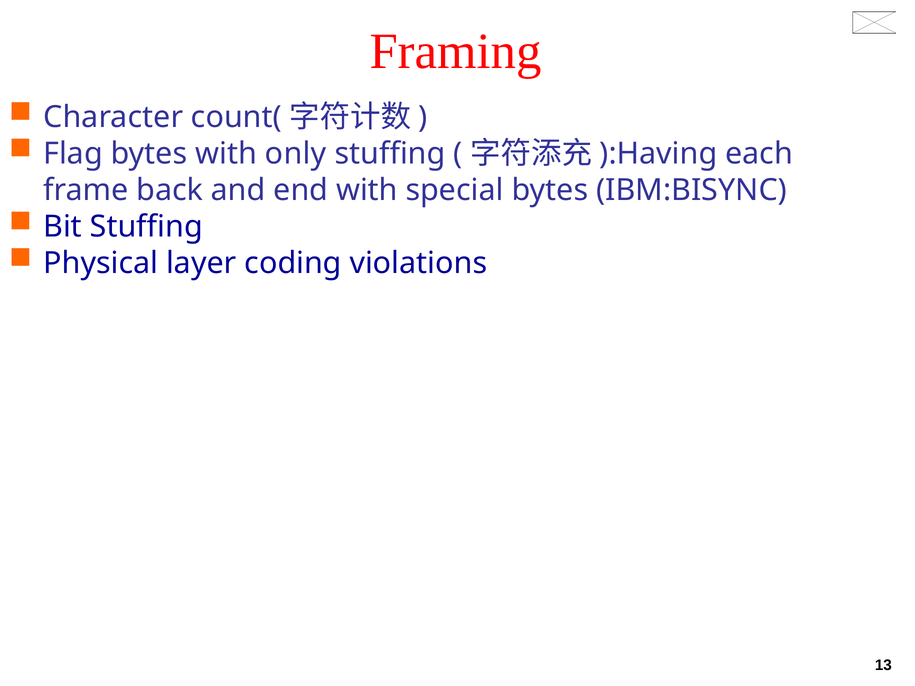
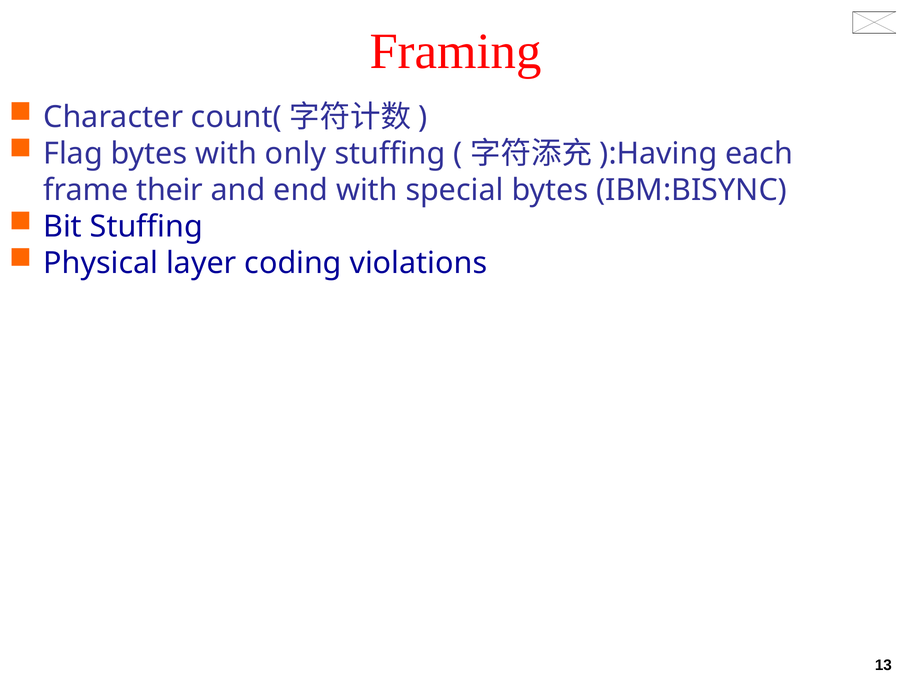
back: back -> their
